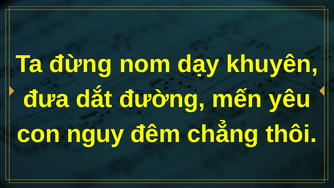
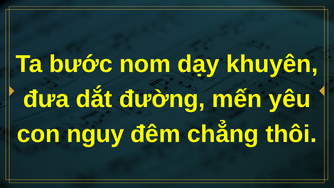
đừng: đừng -> bước
